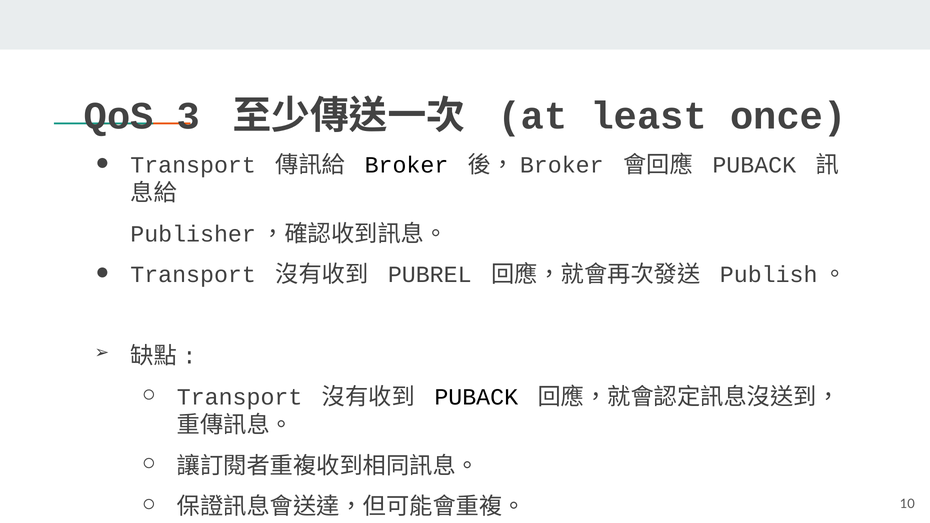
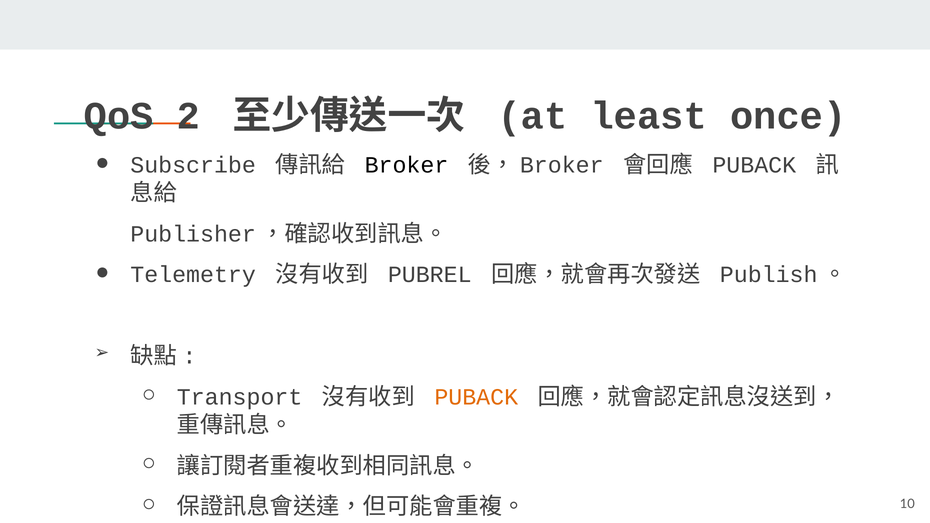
3: 3 -> 2
Transport at (193, 165): Transport -> Subscribe
Transport at (193, 275): Transport -> Telemetry
PUBACK at (476, 397) colour: black -> orange
